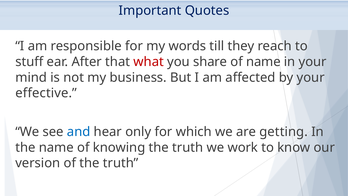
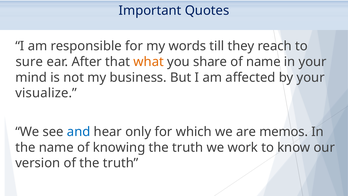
stuff: stuff -> sure
what colour: red -> orange
effective: effective -> visualize
getting: getting -> memos
